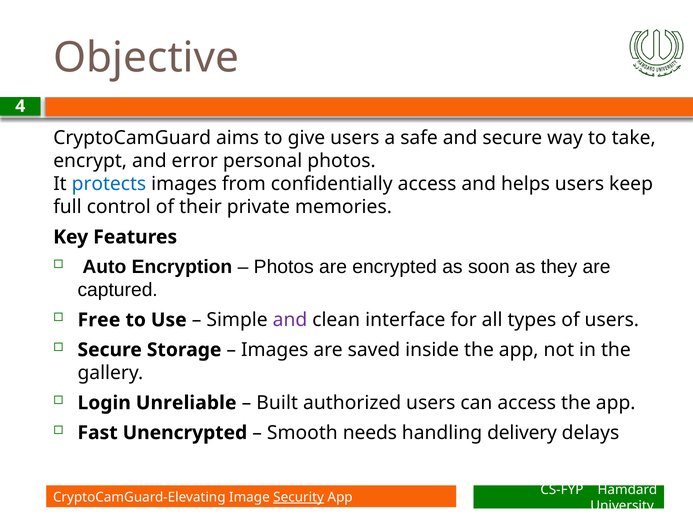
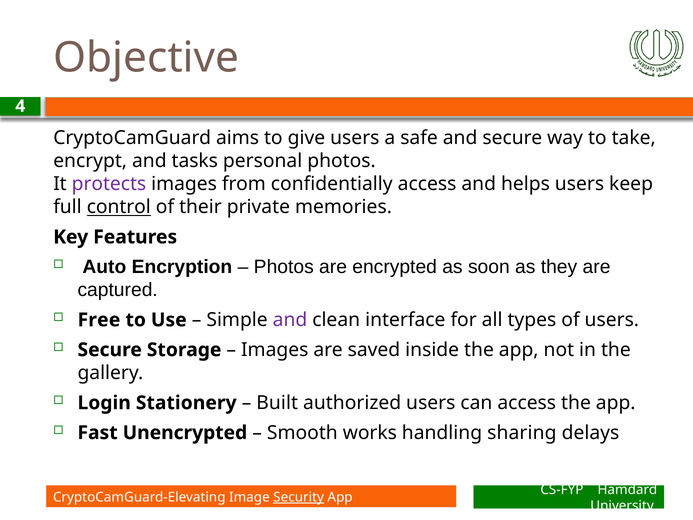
error: error -> tasks
protects colour: blue -> purple
control underline: none -> present
Unreliable: Unreliable -> Stationery
needs: needs -> works
delivery: delivery -> sharing
